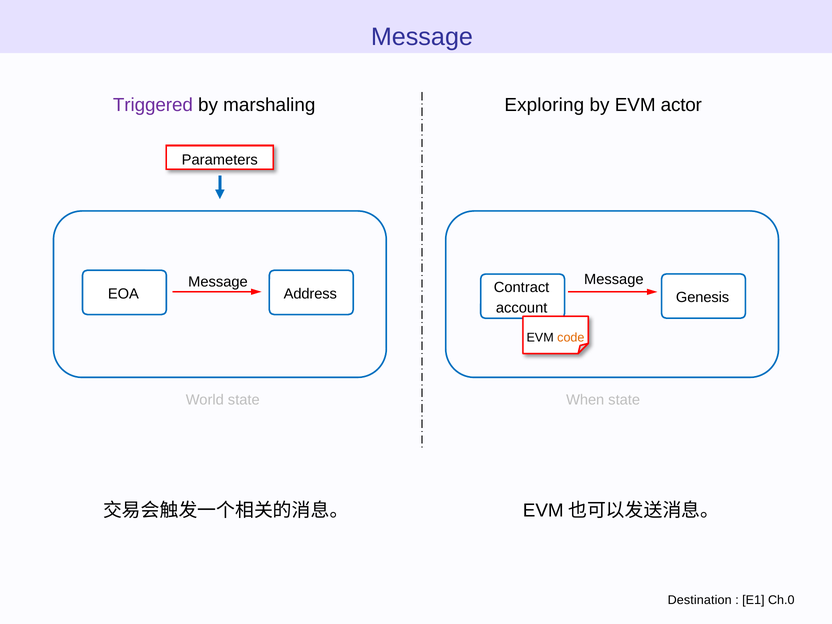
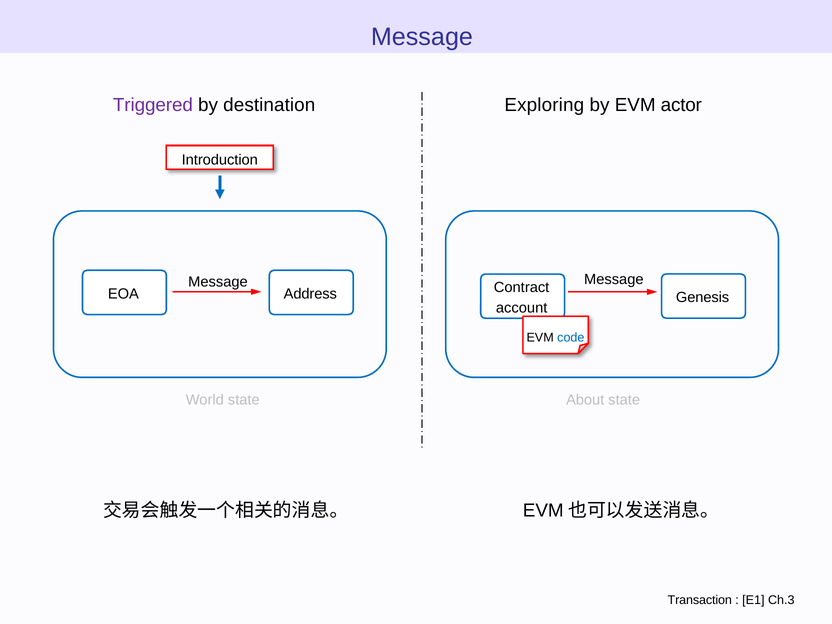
marshaling: marshaling -> destination
Parameters: Parameters -> Introduction
code colour: orange -> blue
When: When -> About
Destination: Destination -> Transaction
Ch.0: Ch.0 -> Ch.3
